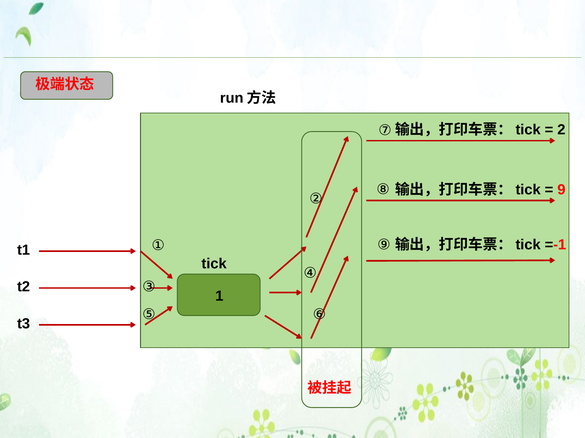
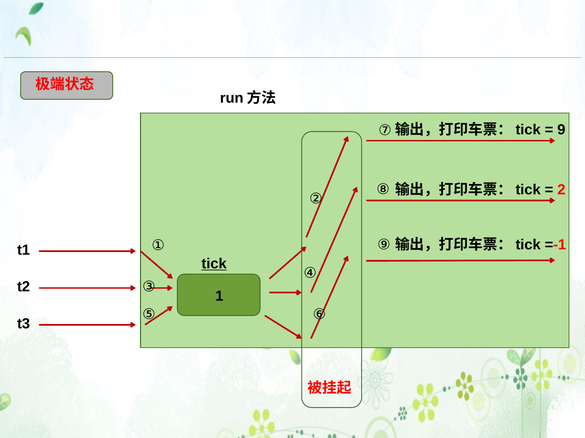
2: 2 -> 9
9: 9 -> 2
tick underline: none -> present
